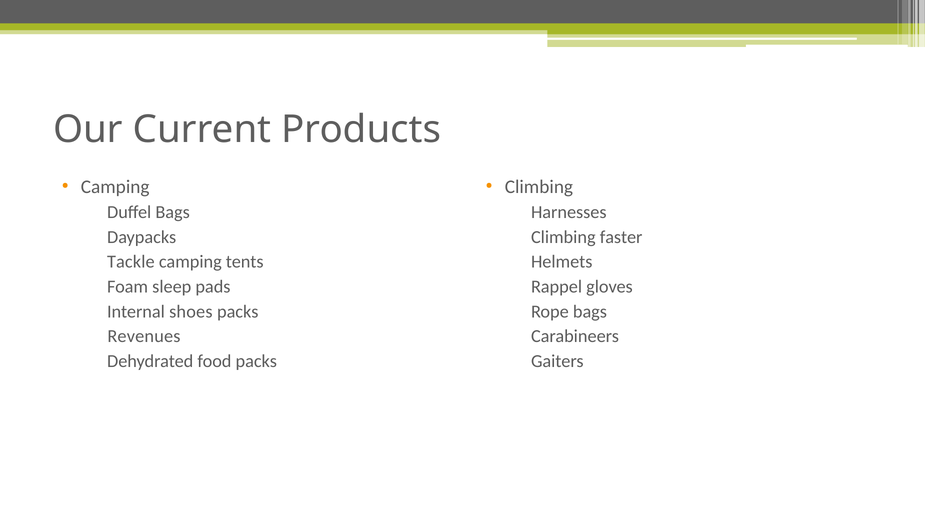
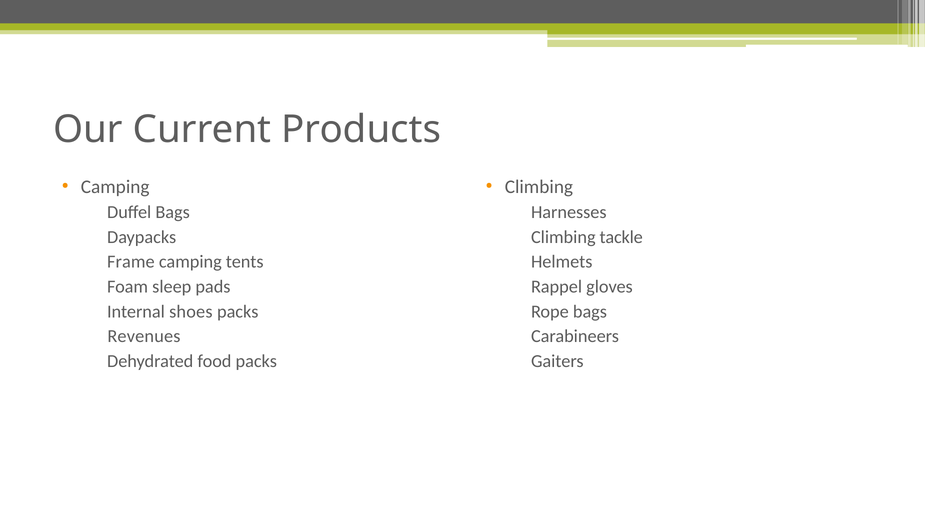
faster: faster -> tackle
Tackle: Tackle -> Frame
